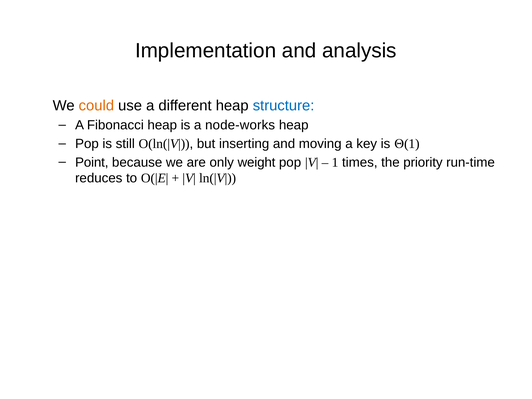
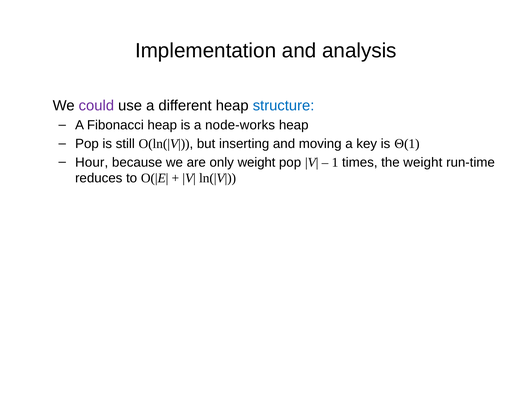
could colour: orange -> purple
Point: Point -> Hour
the priority: priority -> weight
